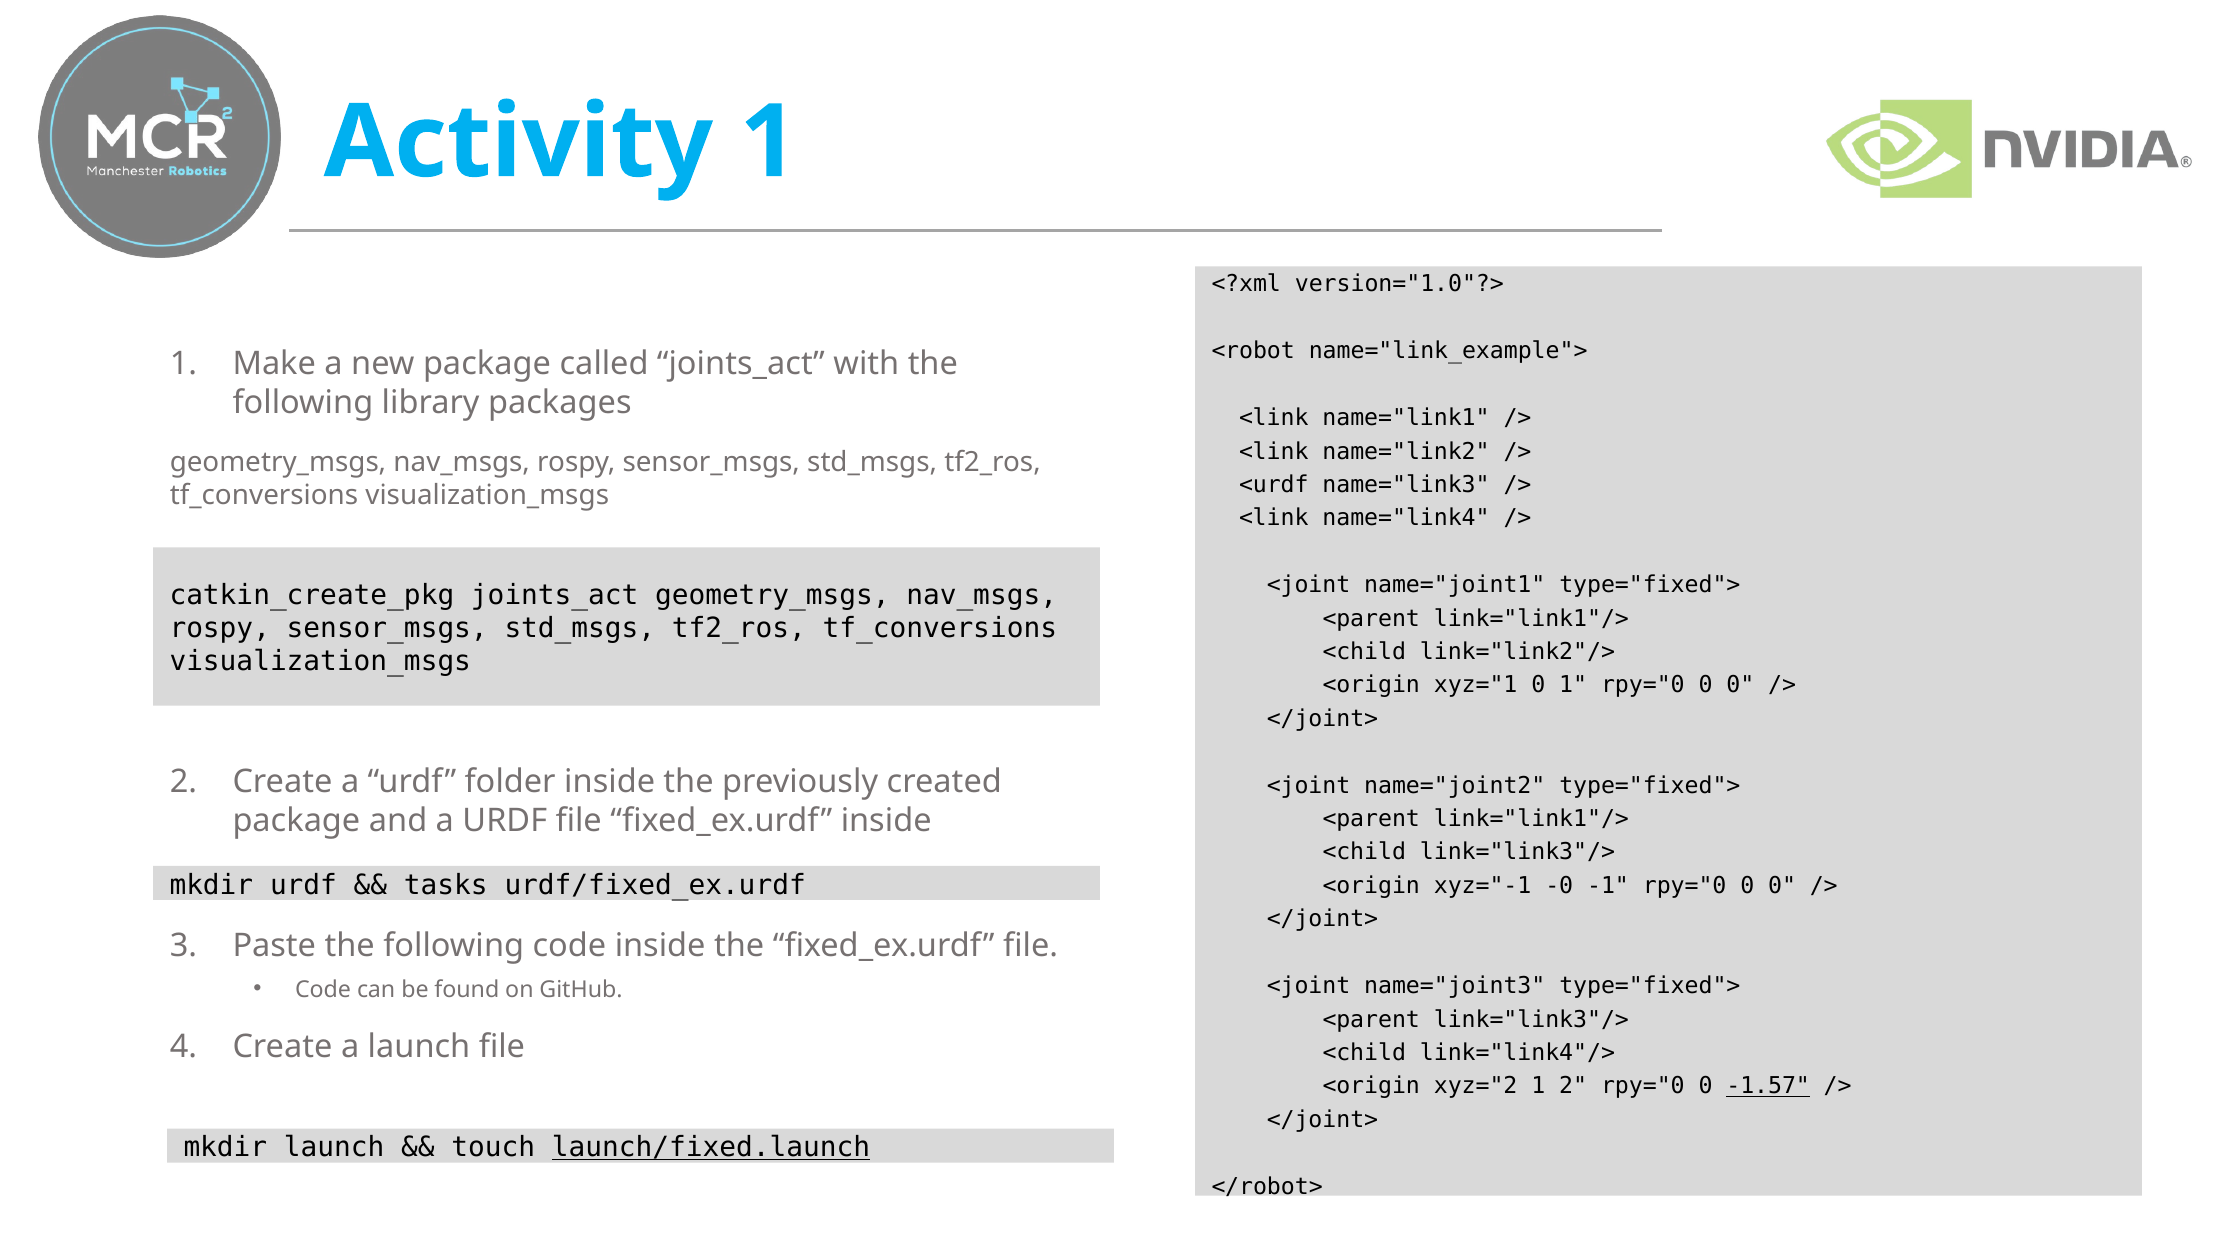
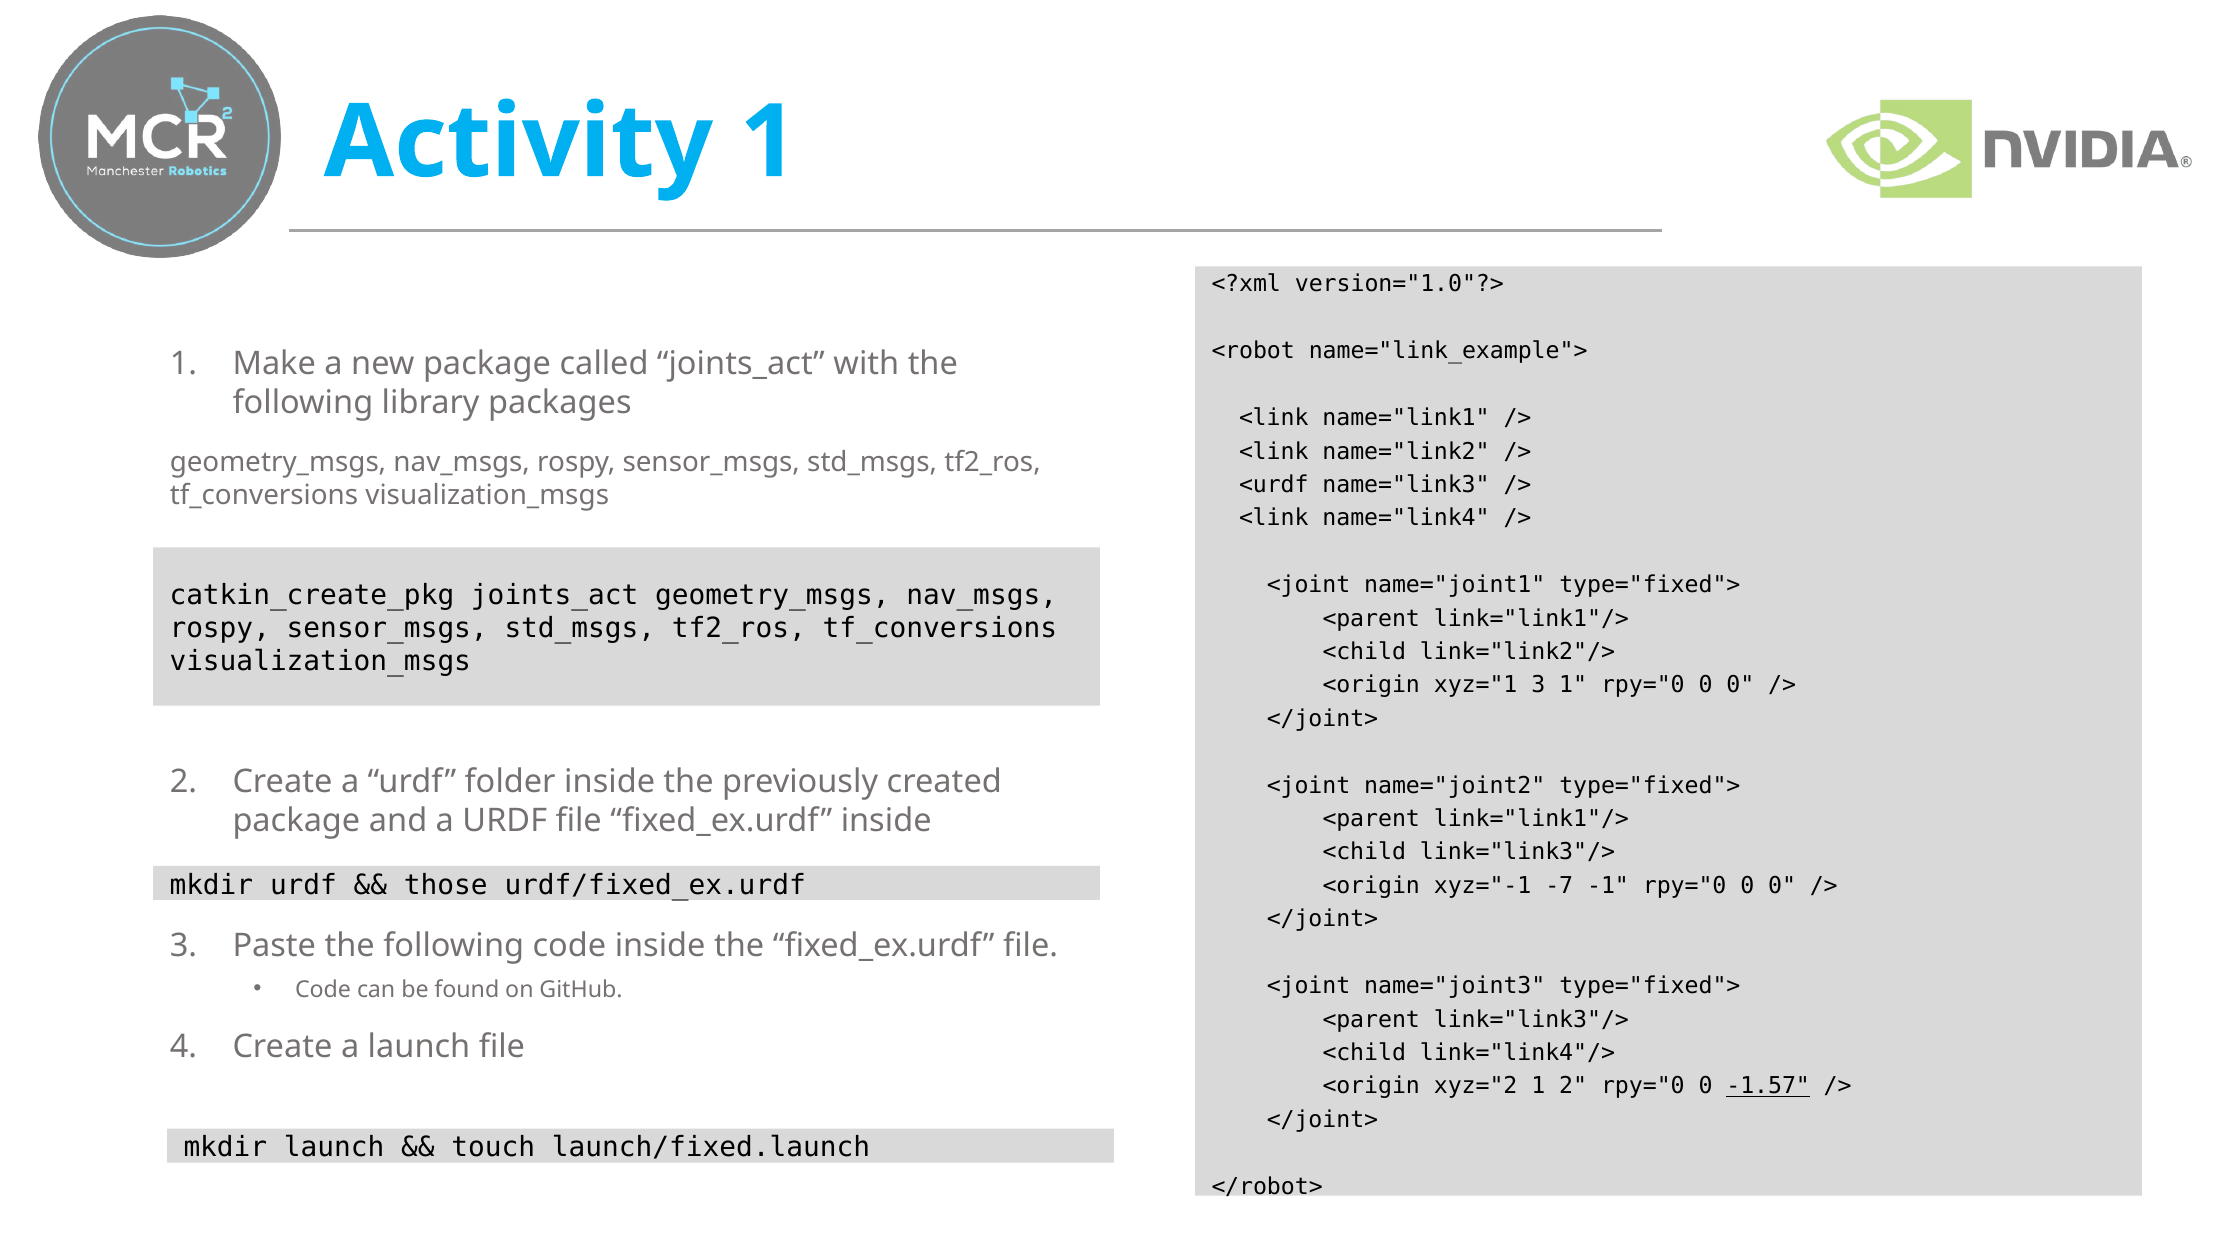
xyz="1 0: 0 -> 3
tasks: tasks -> those
-0: -0 -> -7
launch/fixed.launch underline: present -> none
